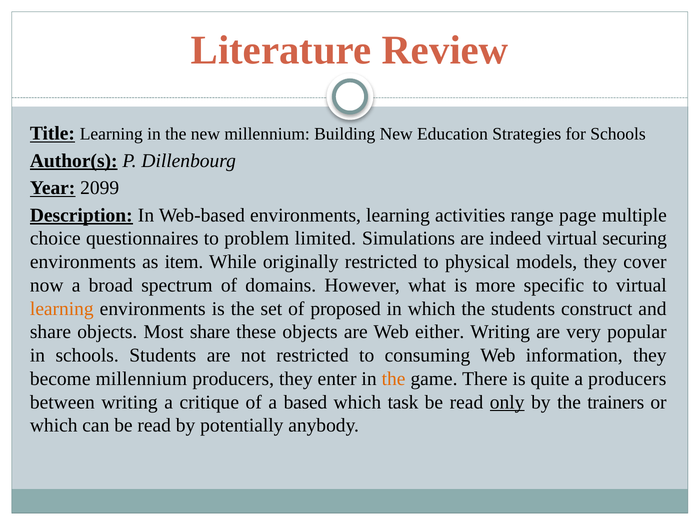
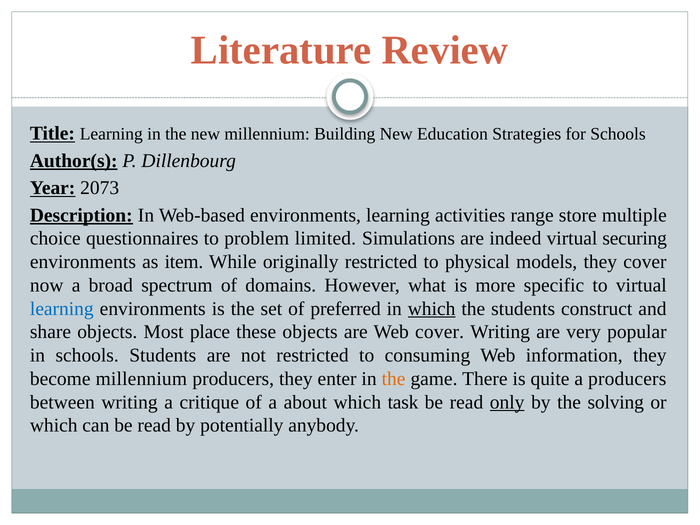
2099: 2099 -> 2073
page: page -> store
learning at (62, 309) colour: orange -> blue
proposed: proposed -> preferred
which at (432, 309) underline: none -> present
Most share: share -> place
Web either: either -> cover
based: based -> about
trainers: trainers -> solving
